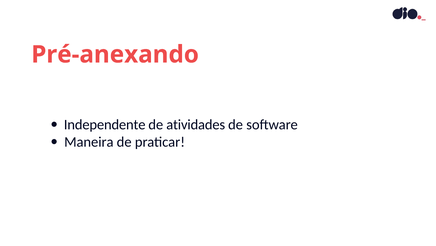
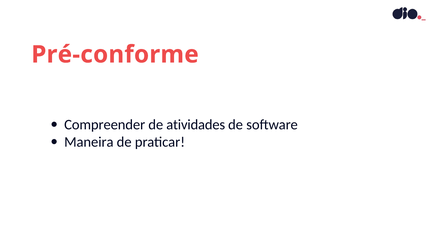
Pré-anexando: Pré-anexando -> Pré-conforme
Independente: Independente -> Compreender
